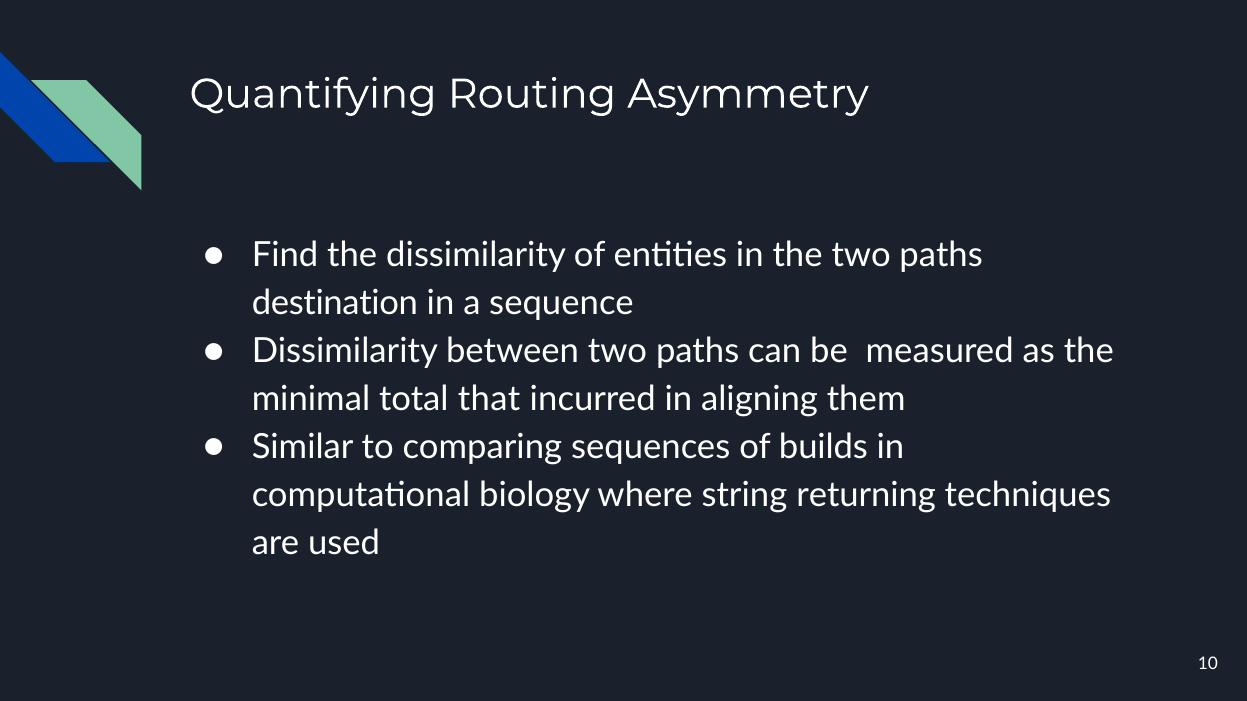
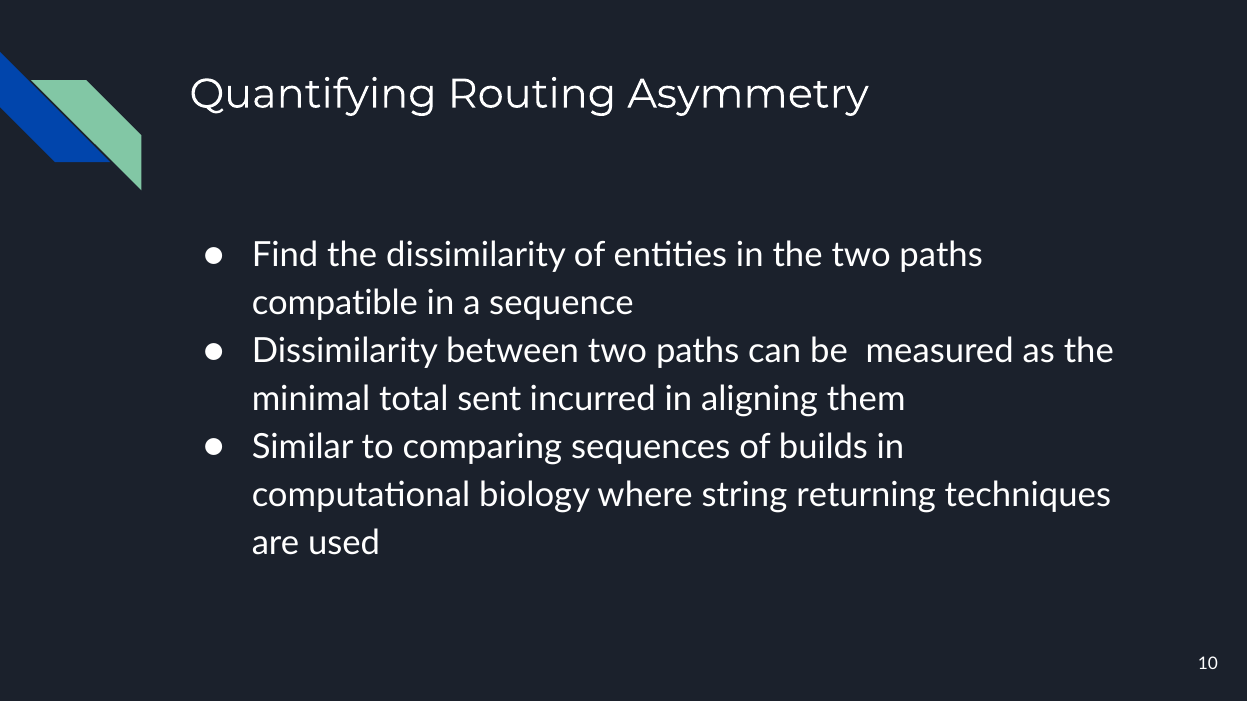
destination: destination -> compatible
that: that -> sent
